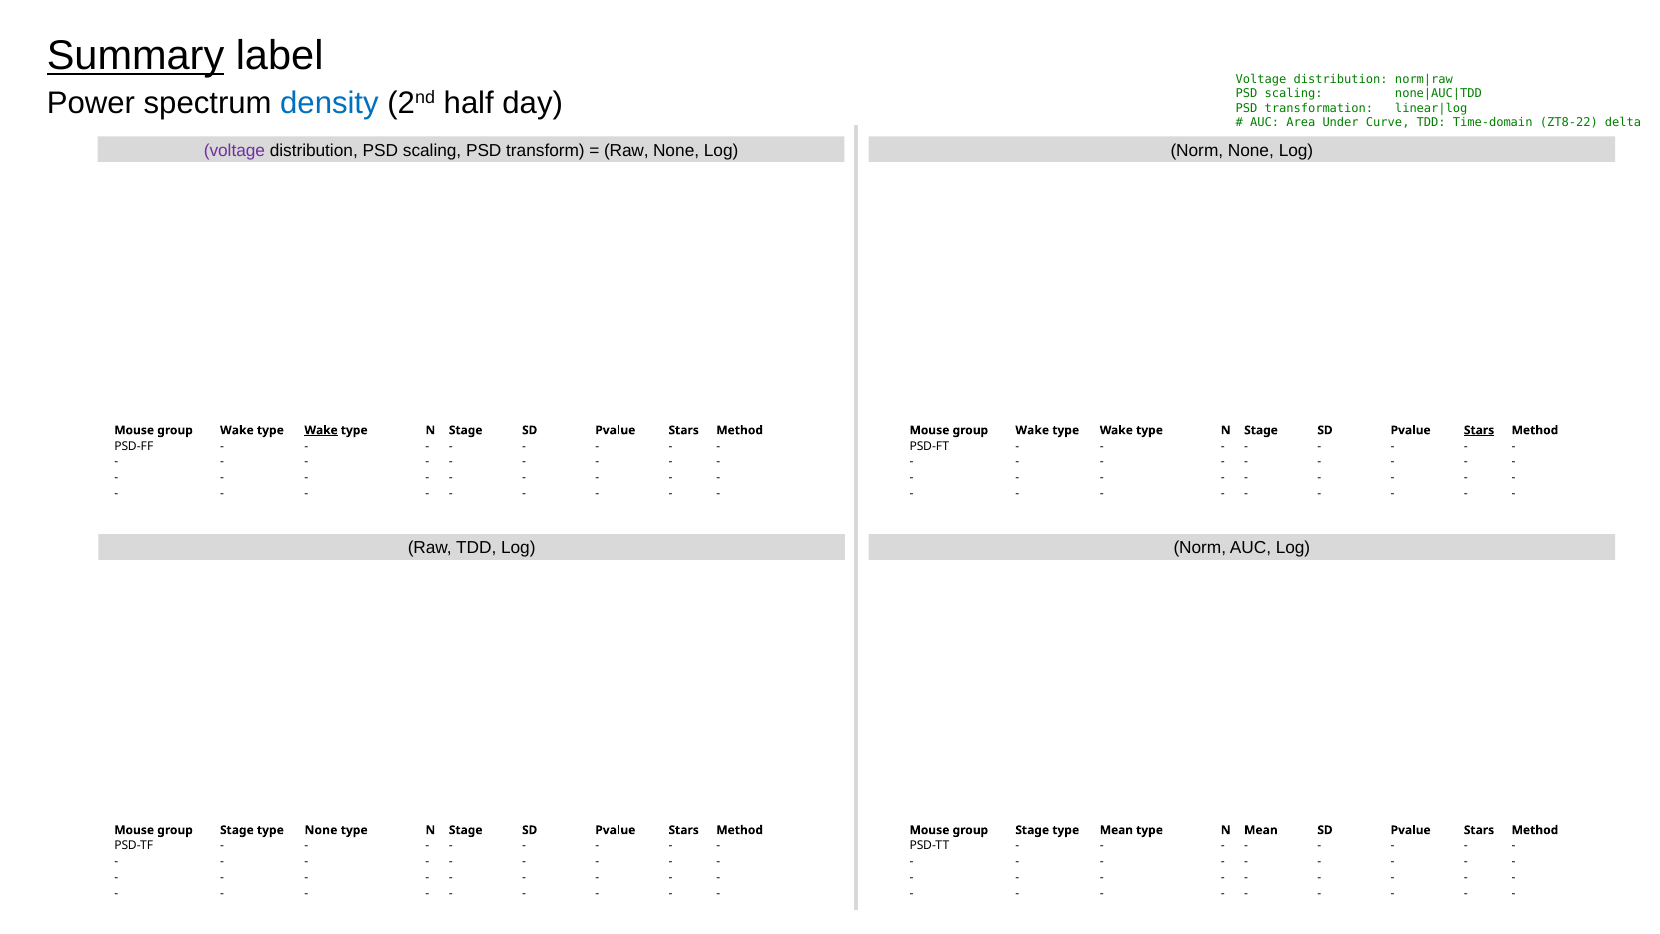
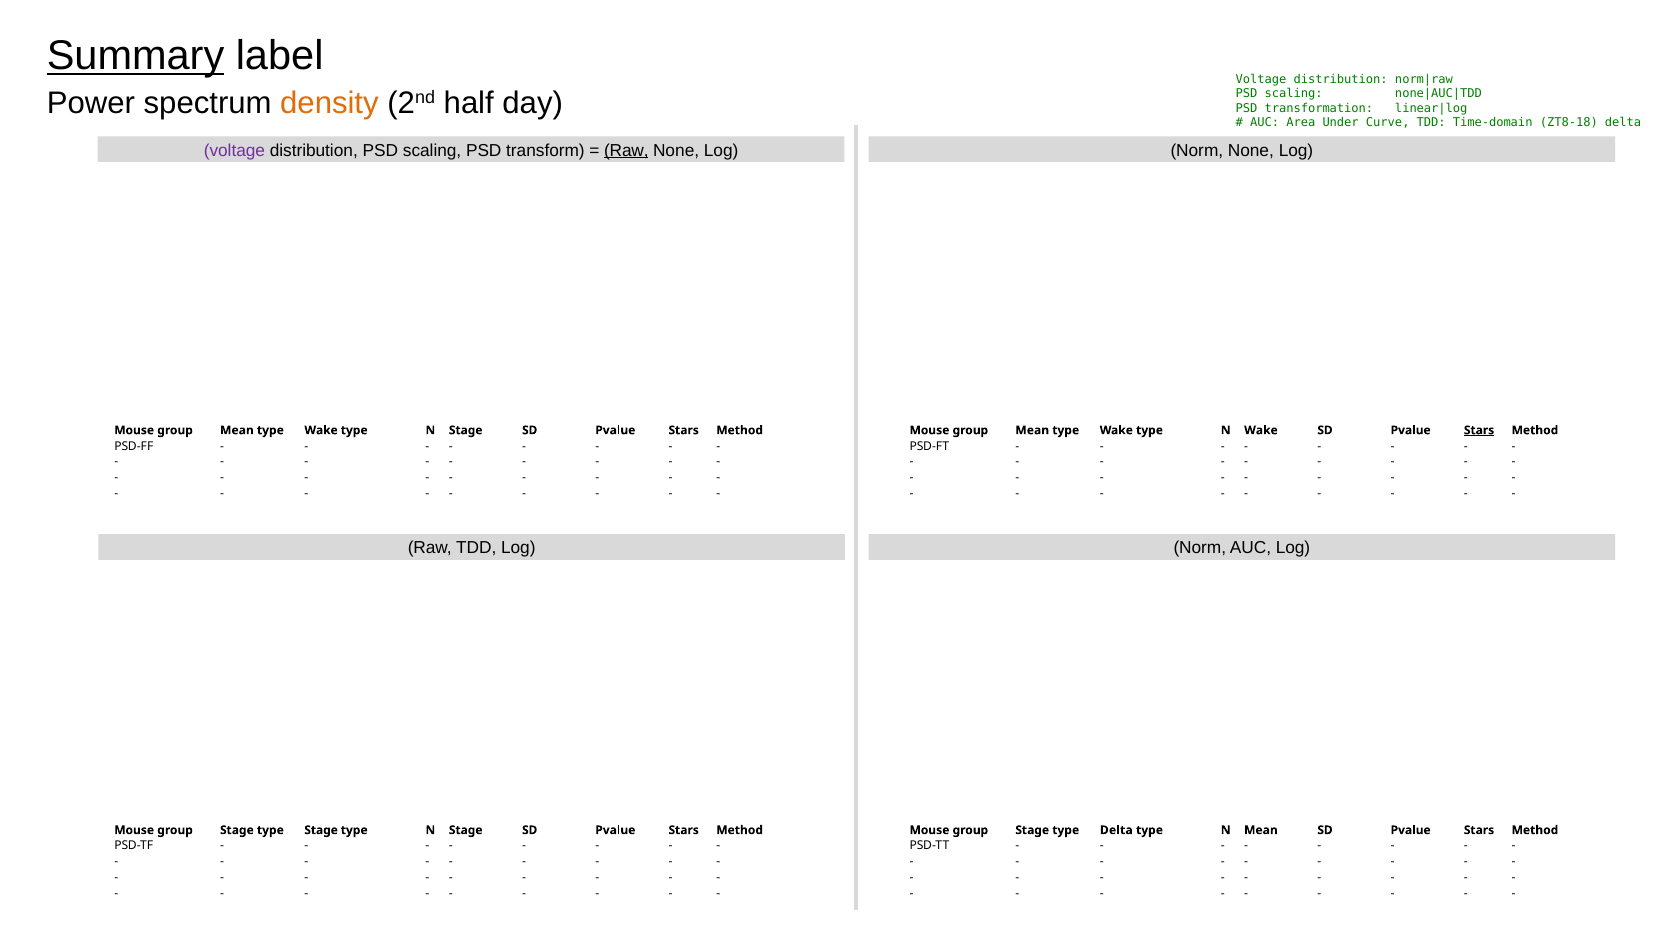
density colour: blue -> orange
ZT8-22: ZT8-22 -> ZT8-18
Raw at (626, 150) underline: none -> present
Wake at (237, 430): Wake -> Mean
Wake at (321, 430) underline: present -> none
Wake at (1032, 430): Wake -> Mean
Stage at (1261, 430): Stage -> Wake
type None: None -> Stage
type Mean: Mean -> Delta
